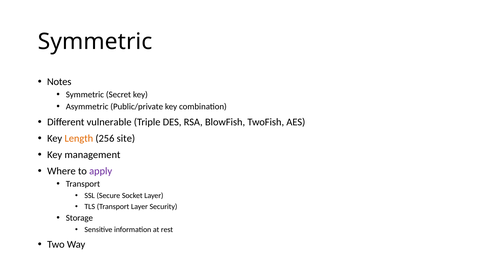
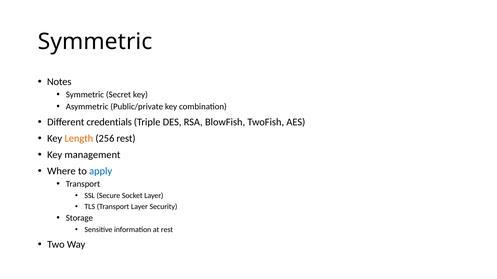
vulnerable: vulnerable -> credentials
256 site: site -> rest
apply colour: purple -> blue
